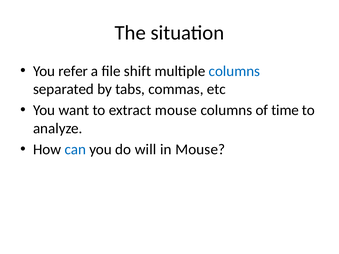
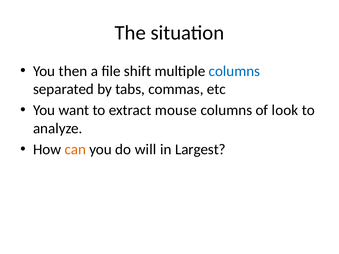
refer: refer -> then
time: time -> look
can colour: blue -> orange
in Mouse: Mouse -> Largest
